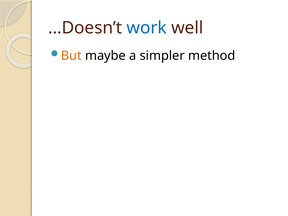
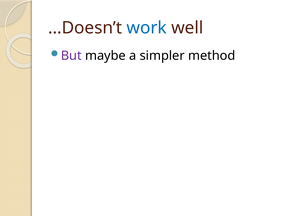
But colour: orange -> purple
